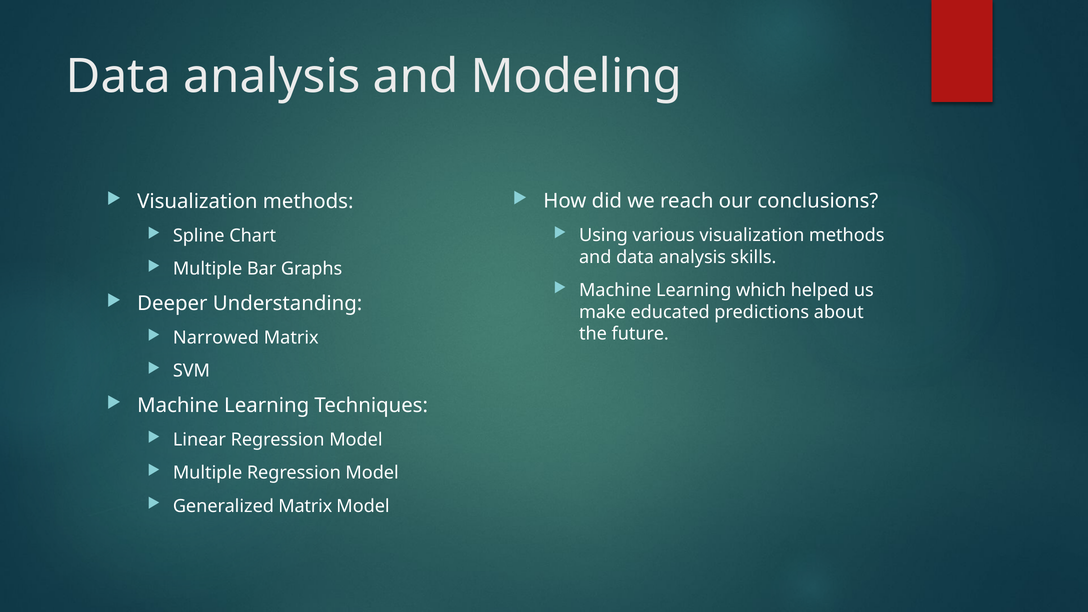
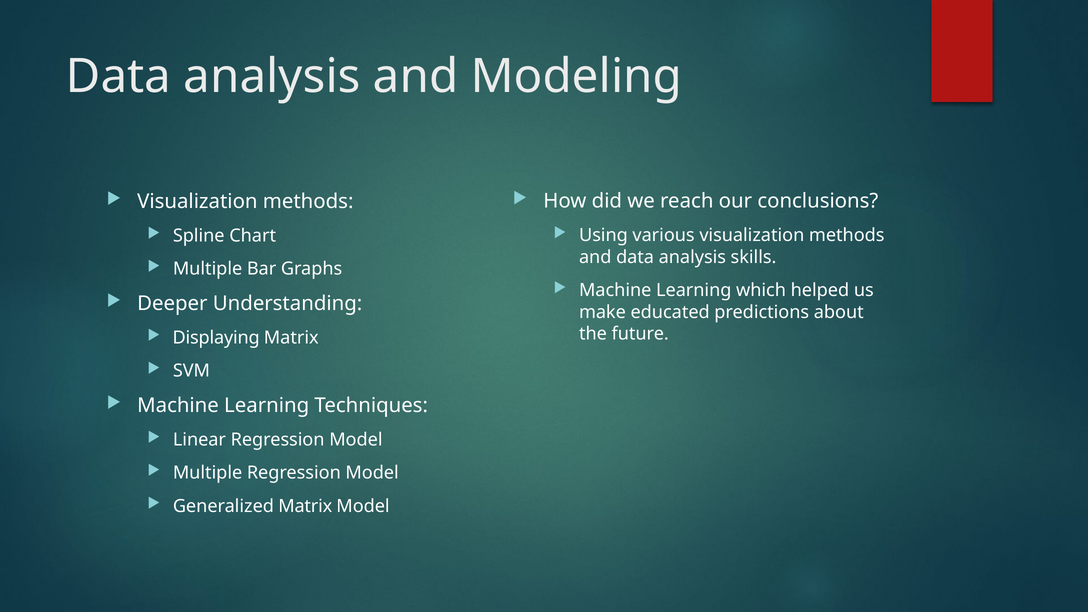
Narrowed: Narrowed -> Displaying
